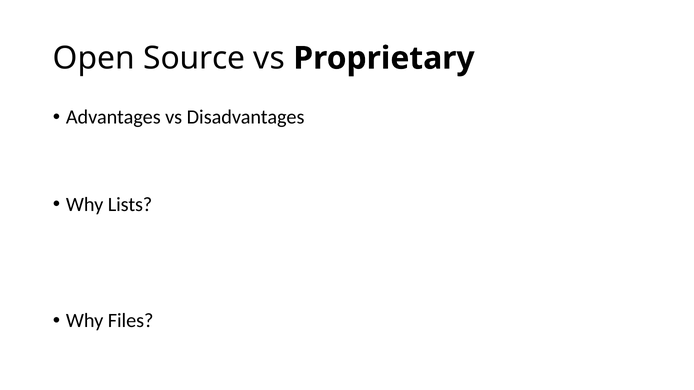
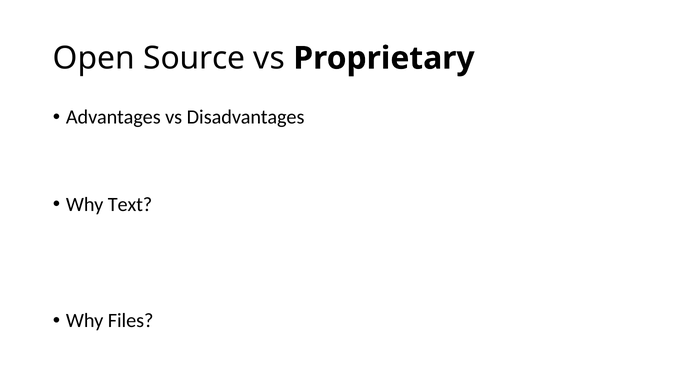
Lists: Lists -> Text
